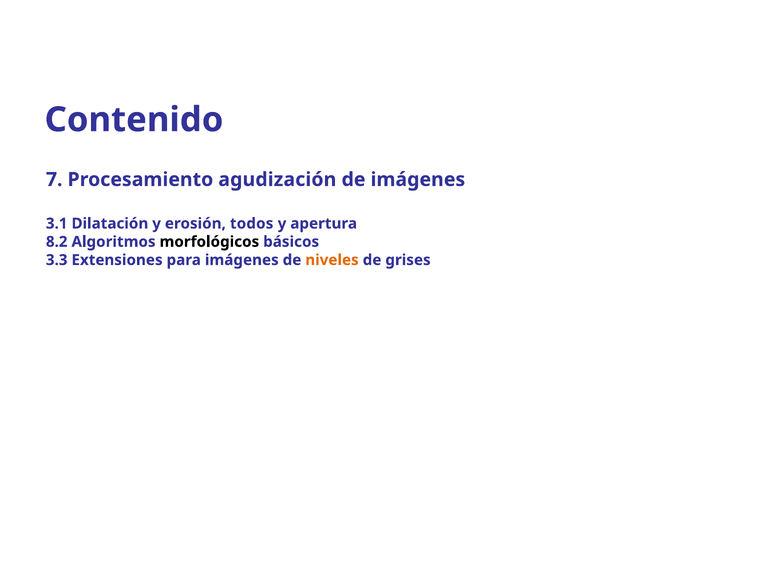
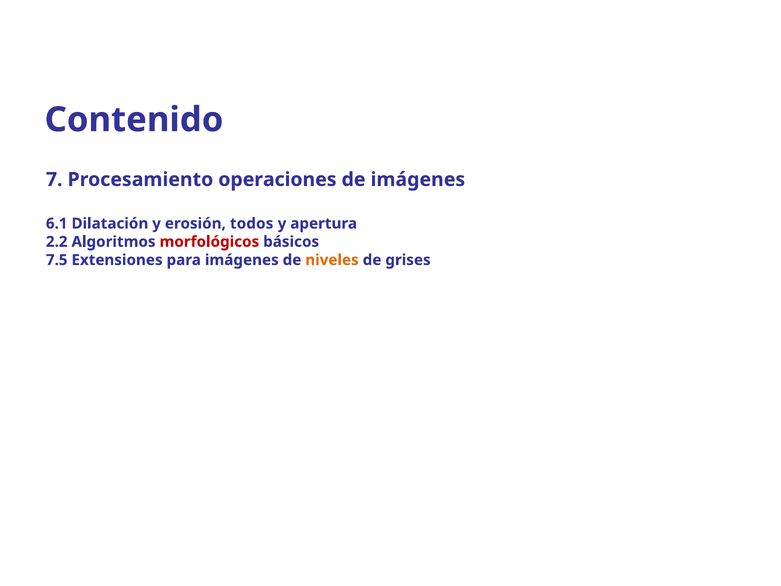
agudización: agudización -> operaciones
3.1: 3.1 -> 6.1
8.2: 8.2 -> 2.2
morfológicos colour: black -> red
3.3: 3.3 -> 7.5
